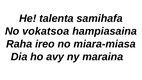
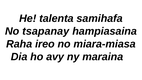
vokatsoa: vokatsoa -> tsapanay
